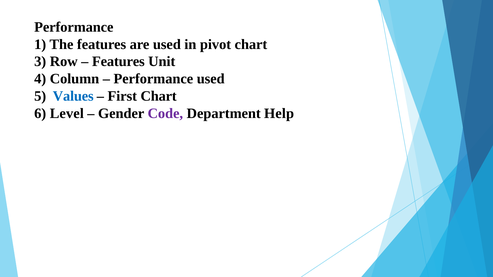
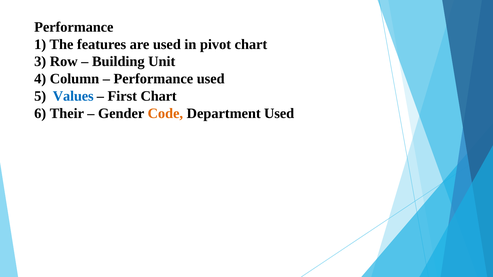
Features at (118, 62): Features -> Building
Level: Level -> Their
Code colour: purple -> orange
Department Help: Help -> Used
